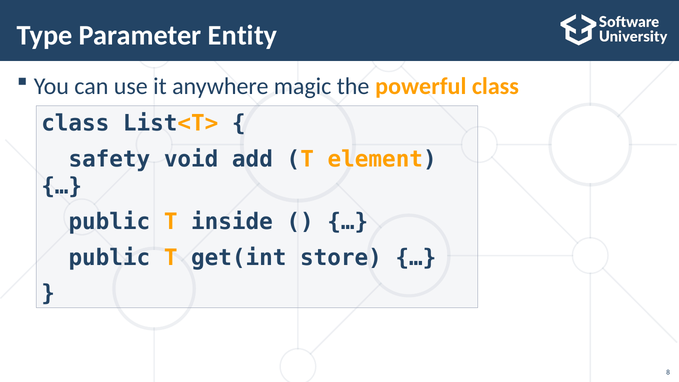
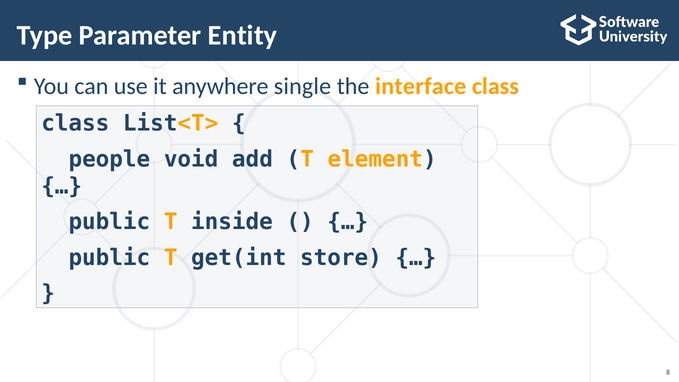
magic: magic -> single
powerful: powerful -> interface
safety: safety -> people
